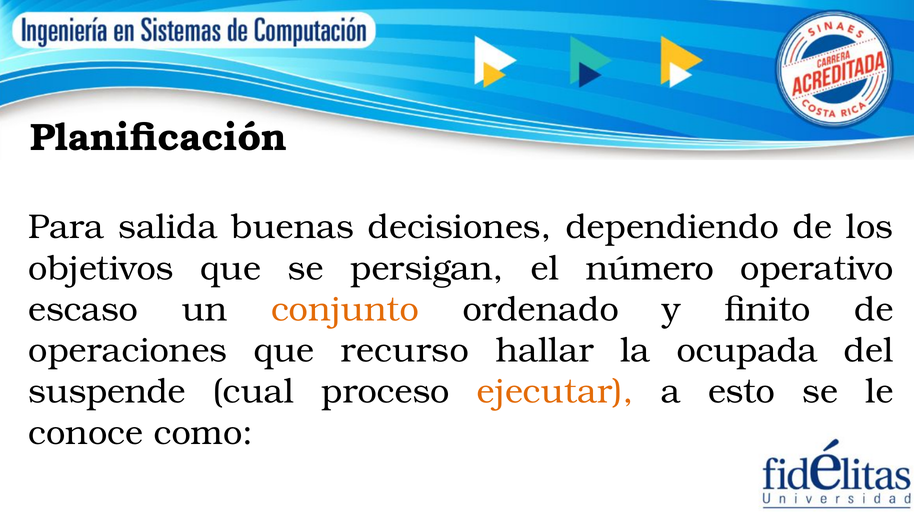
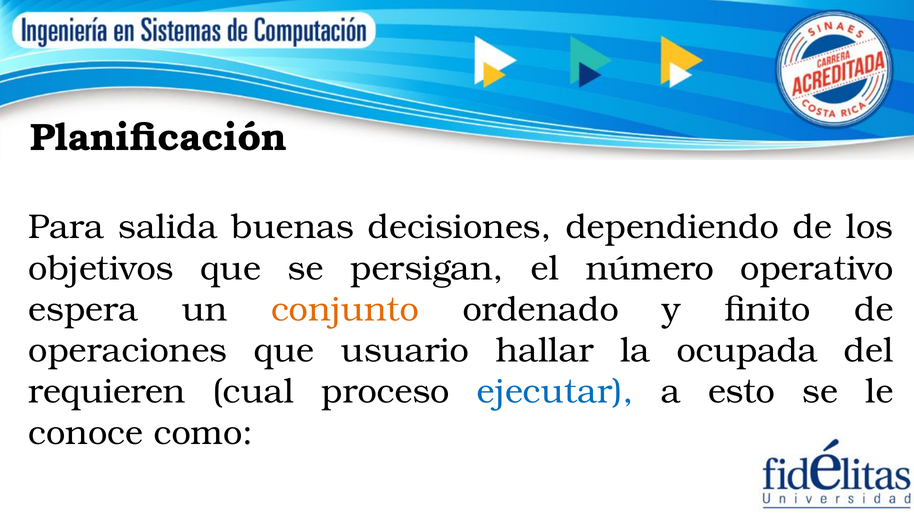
escaso: escaso -> espera
recurso: recurso -> usuario
suspende: suspende -> requieren
ejecutar colour: orange -> blue
